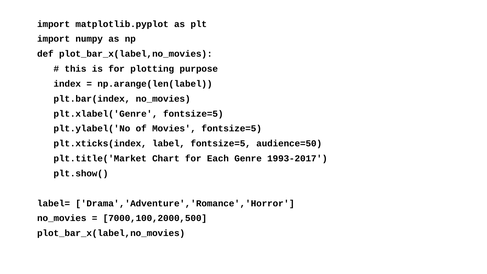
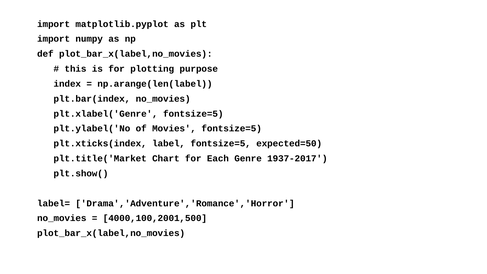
audience=50: audience=50 -> expected=50
1993-2017: 1993-2017 -> 1937-2017
7000,100,2000,500: 7000,100,2000,500 -> 4000,100,2001,500
